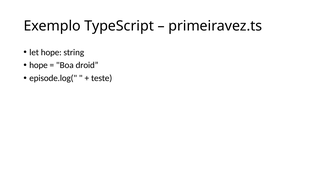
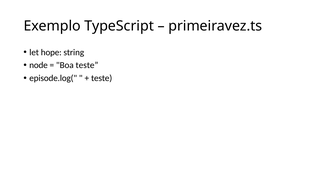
hope at (38, 65): hope -> node
Boa droid: droid -> teste
